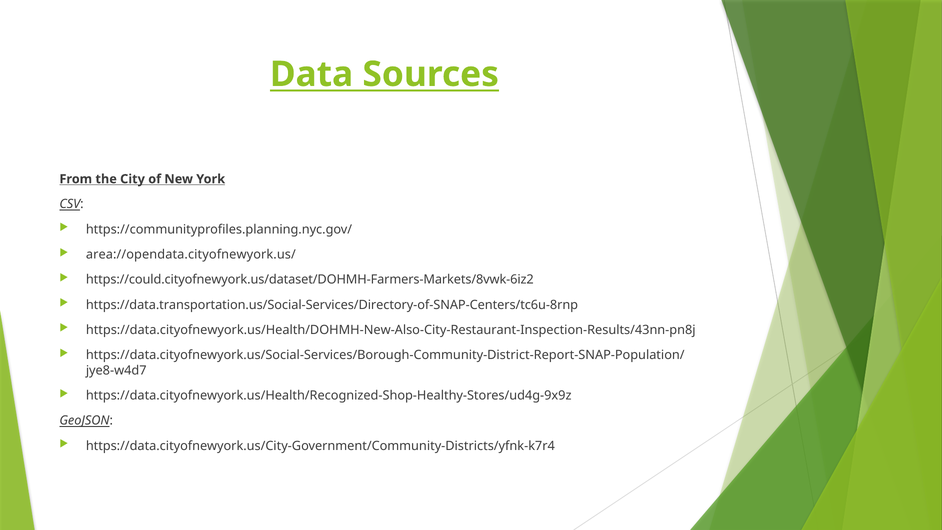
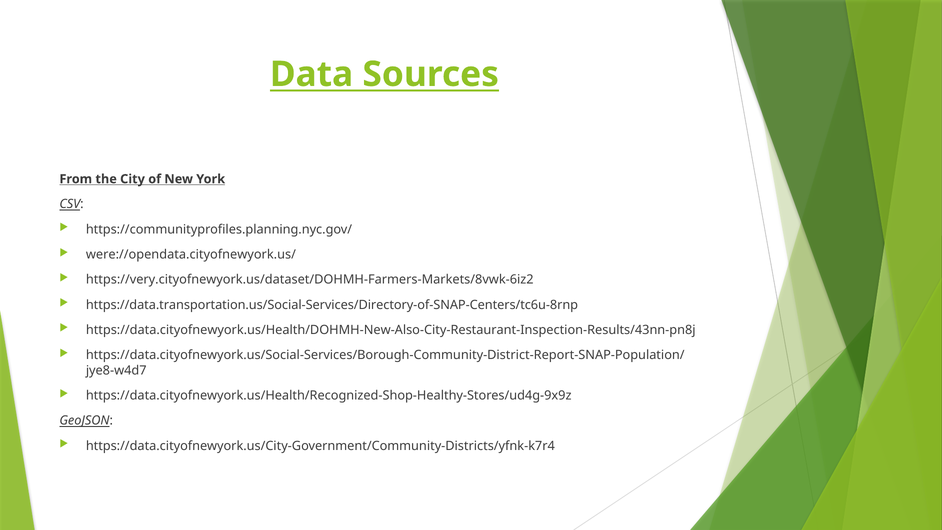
area://opendata.cityofnewyork.us/: area://opendata.cityofnewyork.us/ -> were://opendata.cityofnewyork.us/
https://could.cityofnewyork.us/dataset/DOHMH-Farmers-Markets/8vwk-6iz2: https://could.cityofnewyork.us/dataset/DOHMH-Farmers-Markets/8vwk-6iz2 -> https://very.cityofnewyork.us/dataset/DOHMH-Farmers-Markets/8vwk-6iz2
